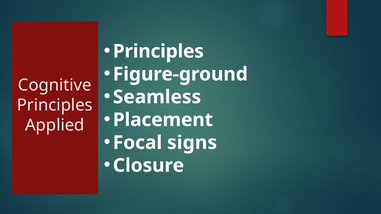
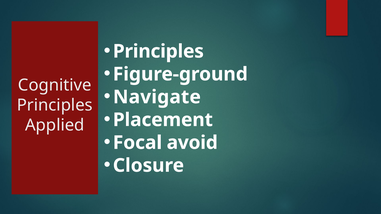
Seamless: Seamless -> Navigate
signs: signs -> avoid
